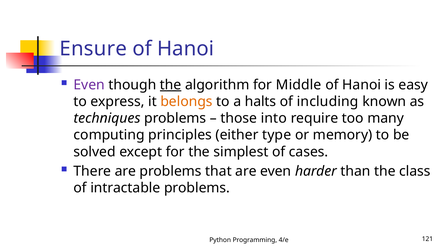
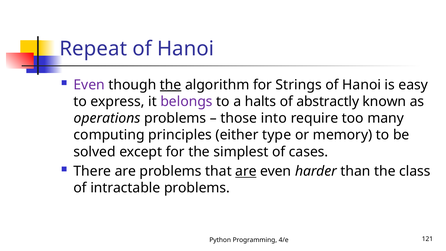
Ensure: Ensure -> Repeat
Middle: Middle -> Strings
belongs colour: orange -> purple
including: including -> abstractly
techniques: techniques -> operations
are at (246, 171) underline: none -> present
